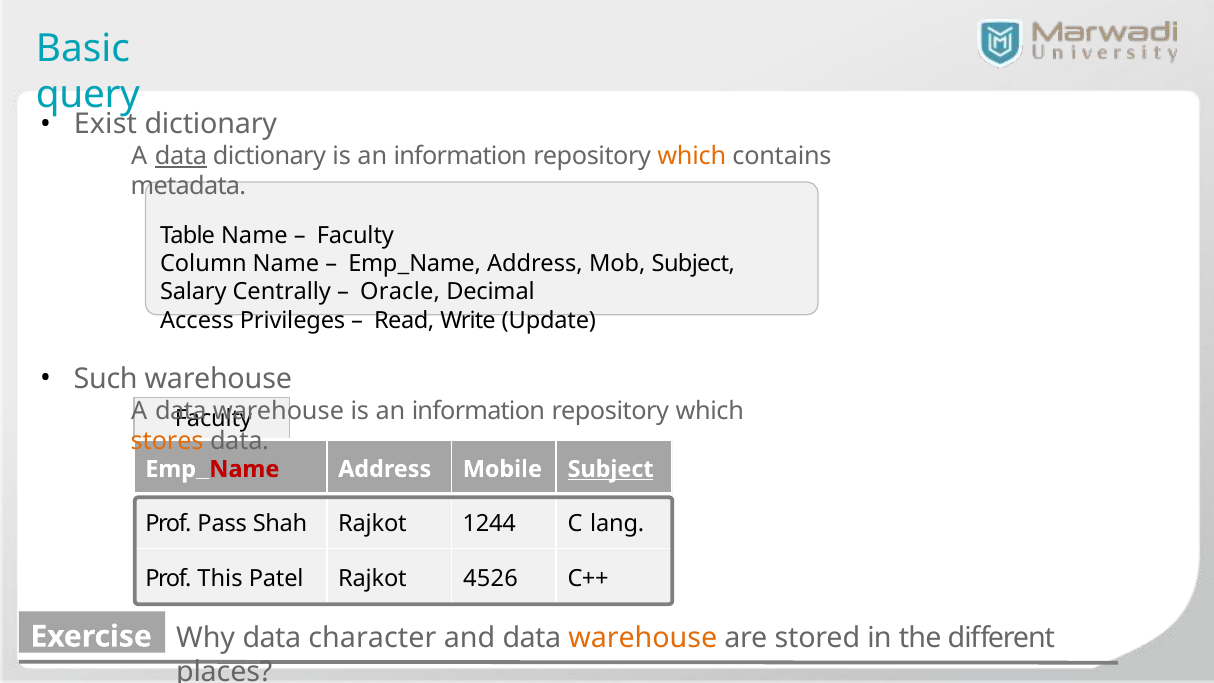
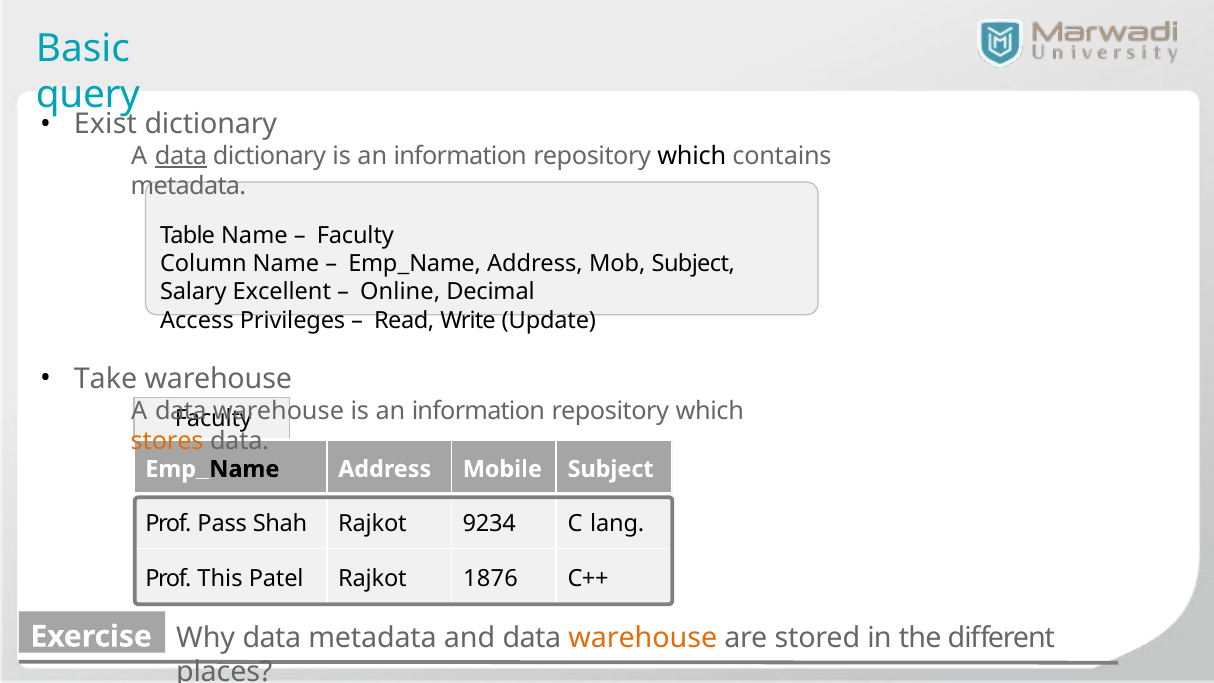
which at (692, 156) colour: orange -> black
Centrally: Centrally -> Excellent
Oracle: Oracle -> Online
Such: Such -> Take
Name at (244, 469) colour: red -> black
Subject at (611, 469) underline: present -> none
1244: 1244 -> 9234
4526: 4526 -> 1876
data character: character -> metadata
